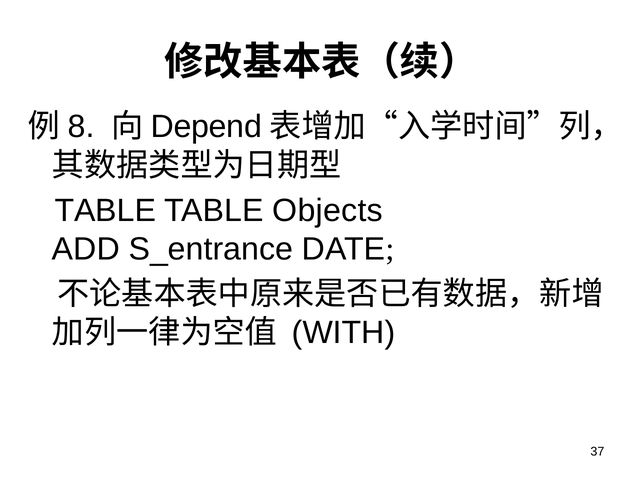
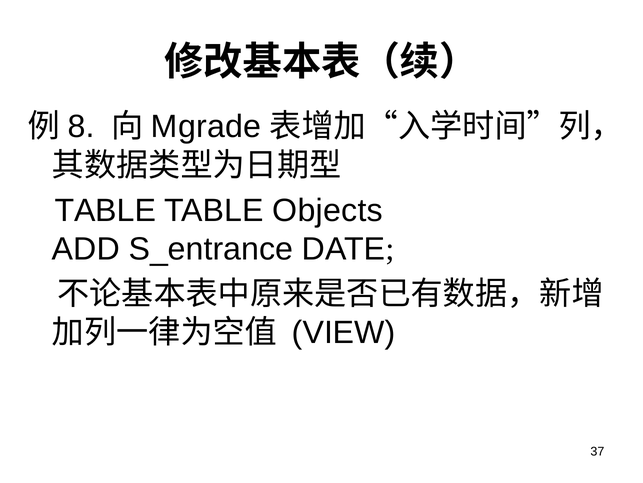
Depend: Depend -> Mgrade
WITH: WITH -> VIEW
